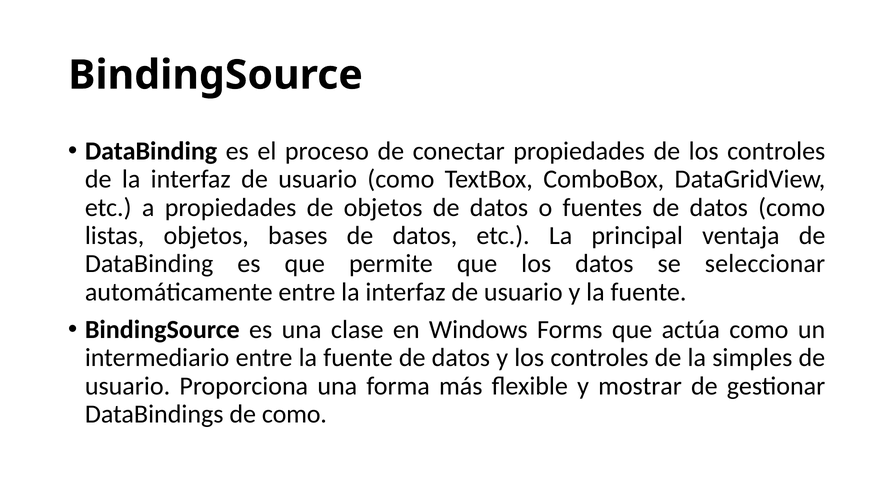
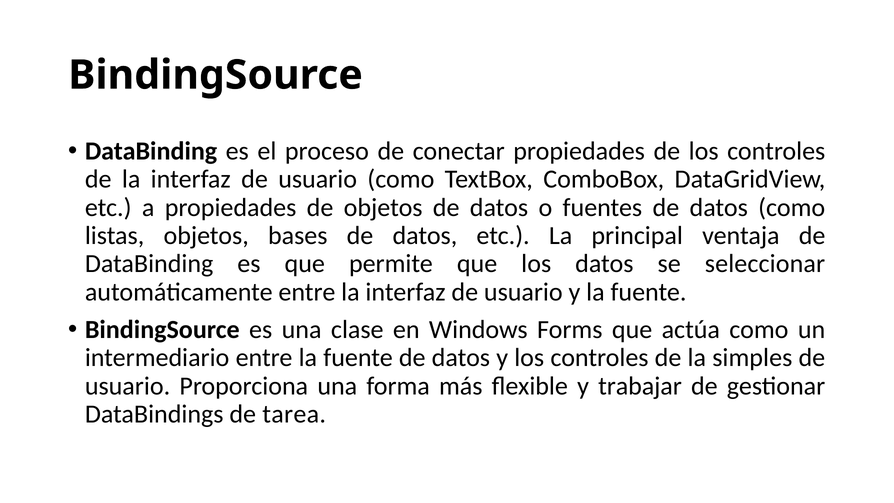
mostrar: mostrar -> trabajar
de como: como -> tarea
